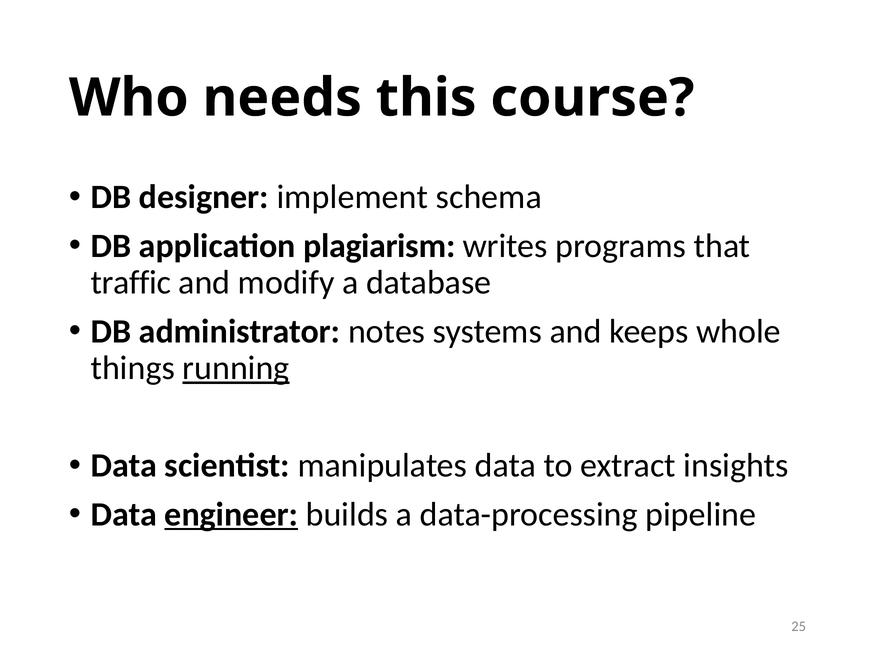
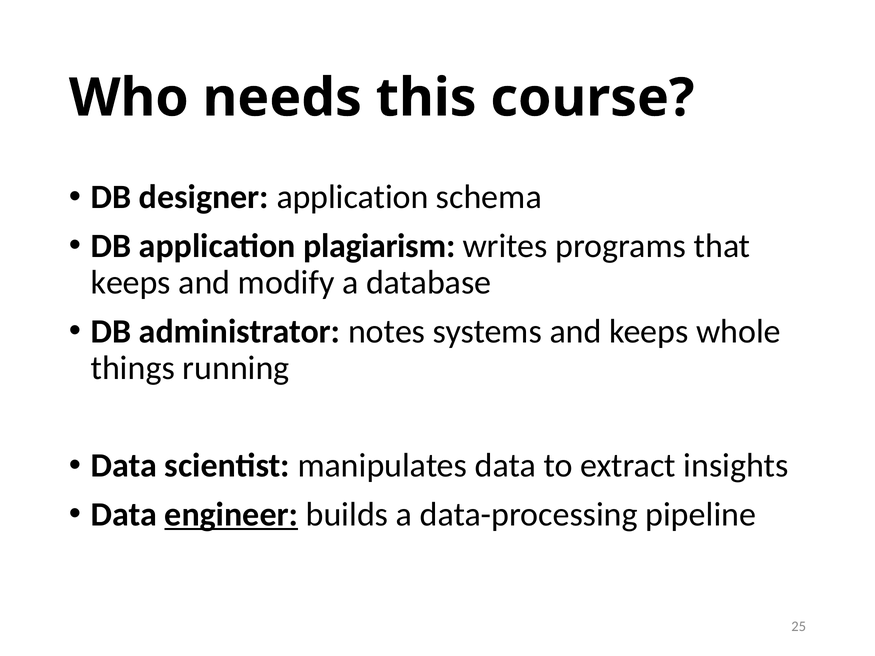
designer implement: implement -> application
traffic at (131, 283): traffic -> keeps
running underline: present -> none
